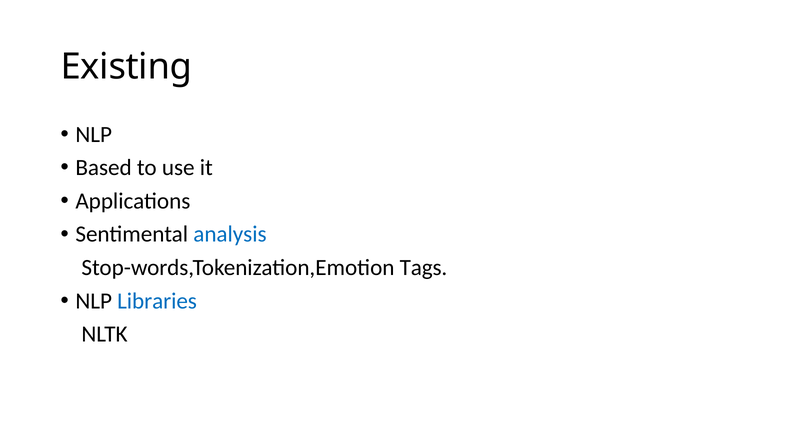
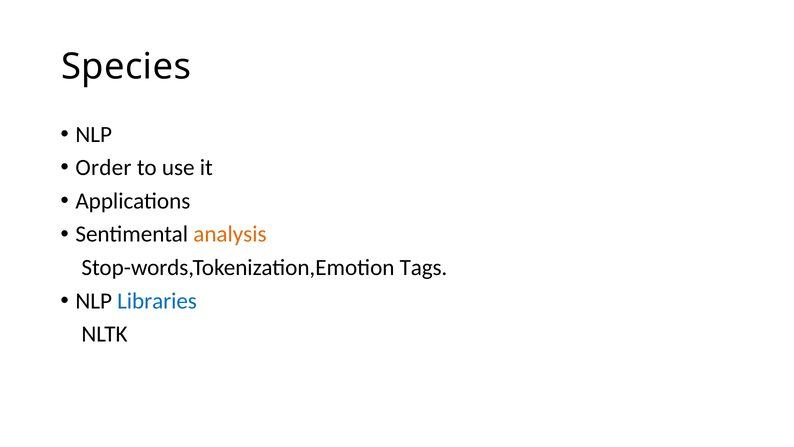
Existing: Existing -> Species
Based: Based -> Order
analysis colour: blue -> orange
